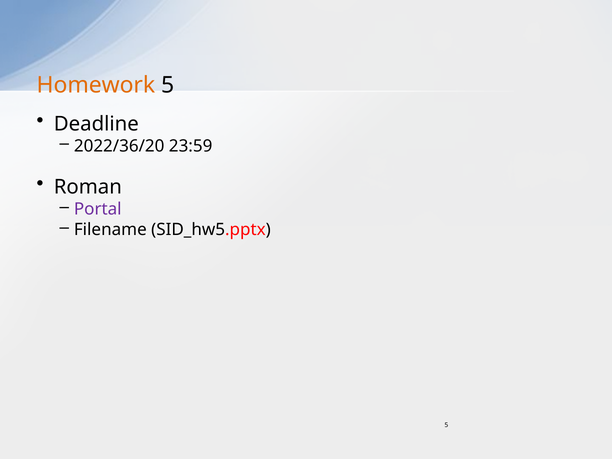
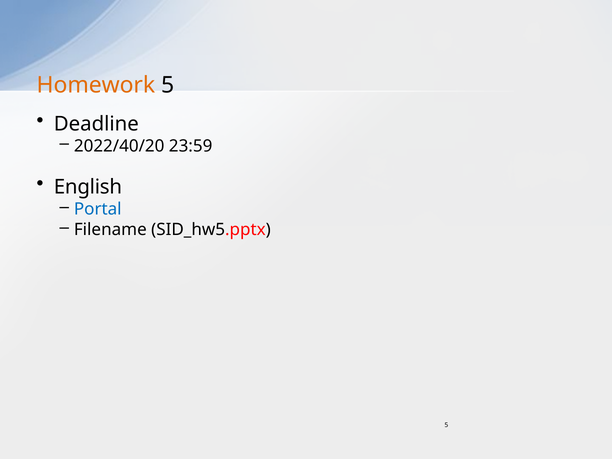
2022/36/20: 2022/36/20 -> 2022/40/20
Roman: Roman -> English
Portal colour: purple -> blue
